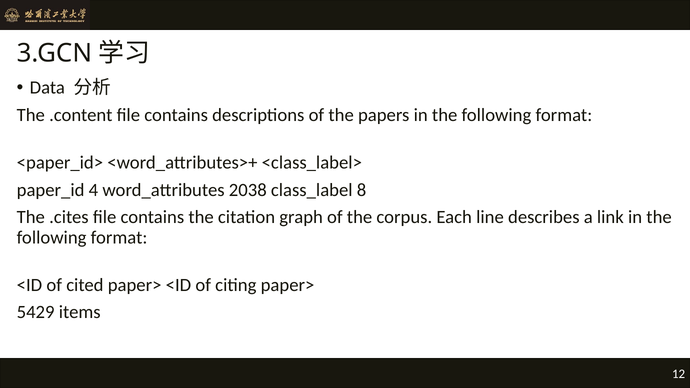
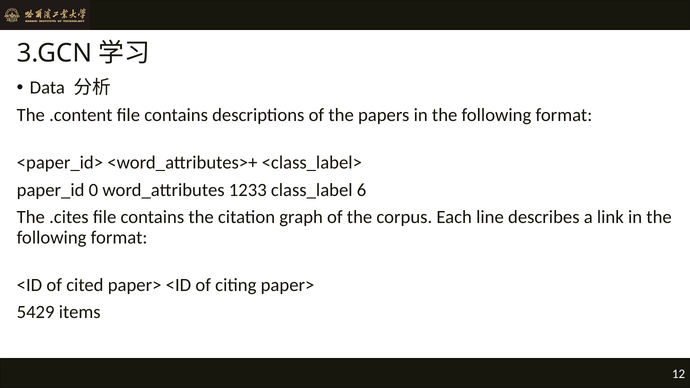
4: 4 -> 0
2038: 2038 -> 1233
8: 8 -> 6
